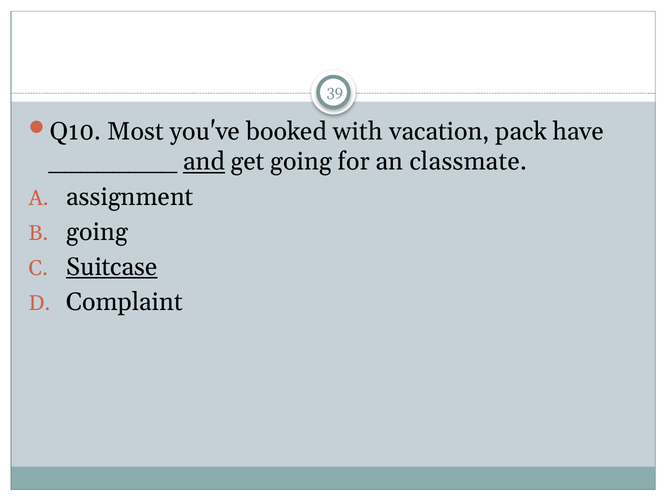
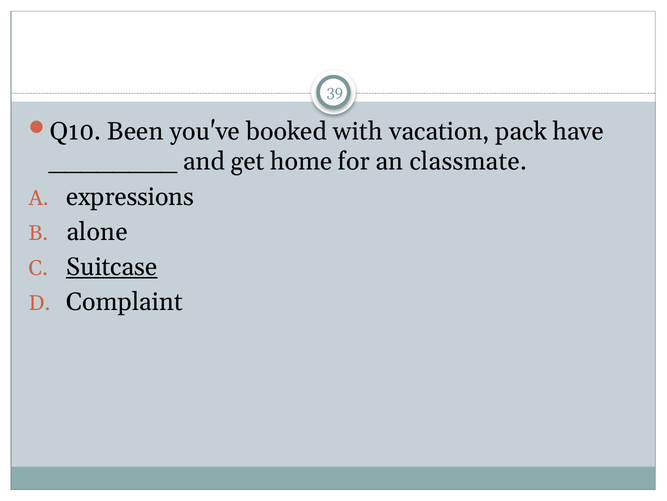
Most: Most -> Been
and underline: present -> none
get going: going -> home
assignment: assignment -> expressions
going at (97, 232): going -> alone
